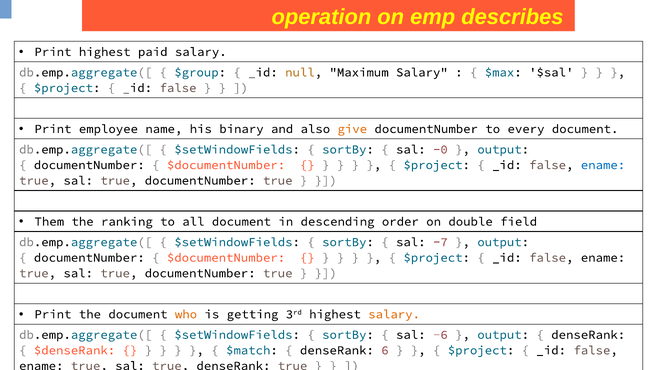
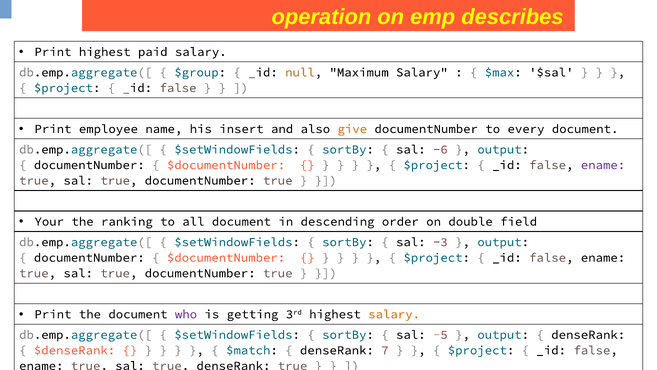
binary: binary -> insert
-0: -0 -> -6
ename at (603, 165) colour: blue -> purple
Them: Them -> Your
-7: -7 -> -3
who colour: orange -> purple
-6: -6 -> -5
6: 6 -> 7
